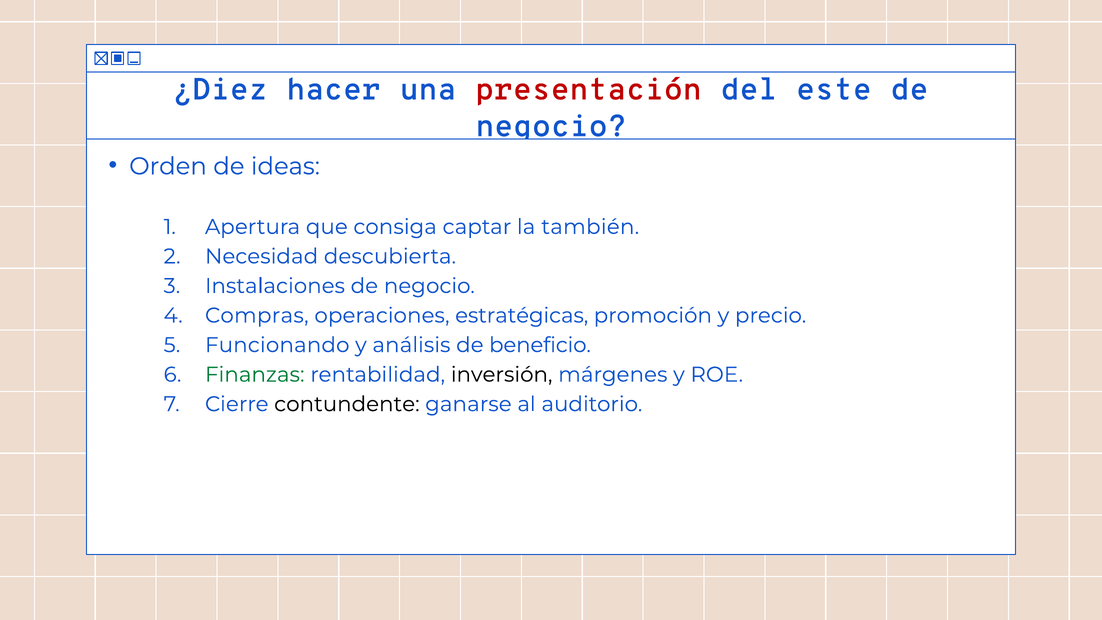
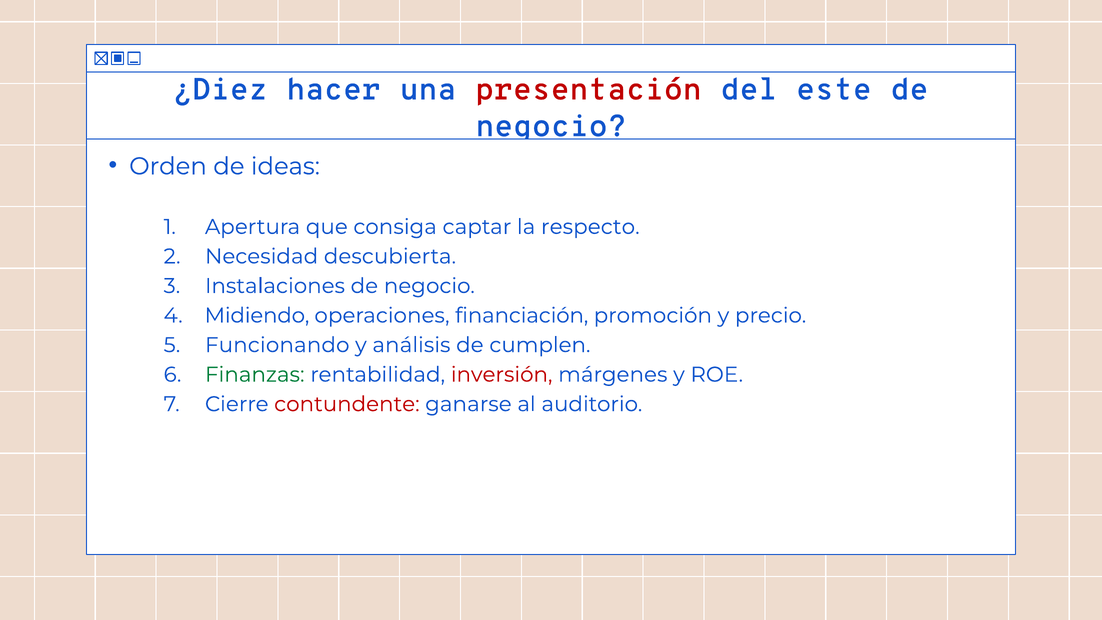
también: también -> respecto
Compras: Compras -> Midiendo
estratégicas: estratégicas -> financiación
beneficio: beneficio -> cumplen
inversión colour: black -> red
contundente colour: black -> red
